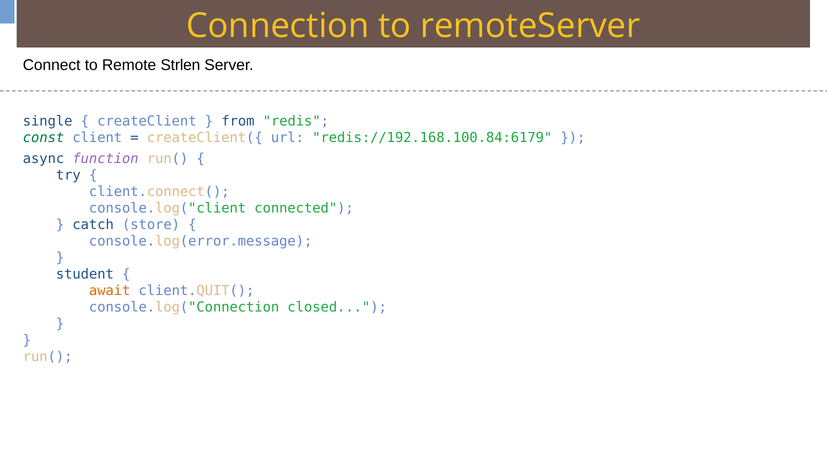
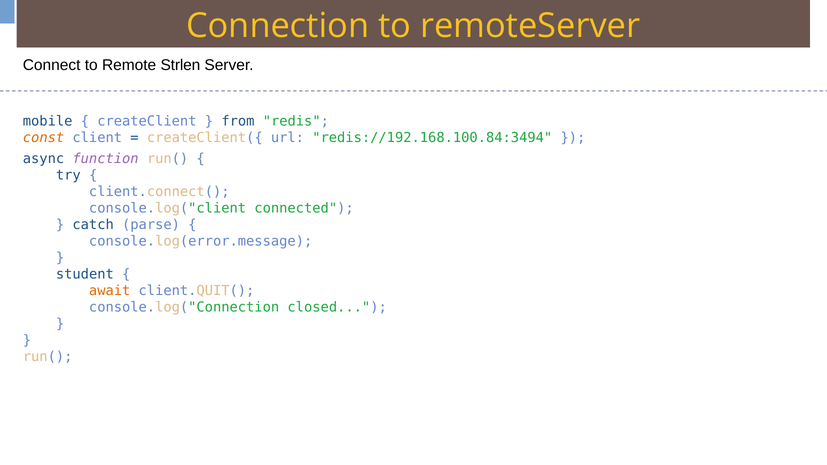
single: single -> mobile
const colour: green -> orange
redis://192.168.100.84:6179: redis://192.168.100.84:6179 -> redis://192.168.100.84:3494
store: store -> parse
